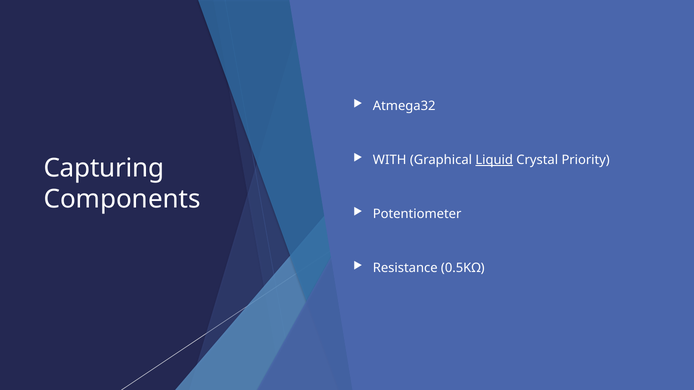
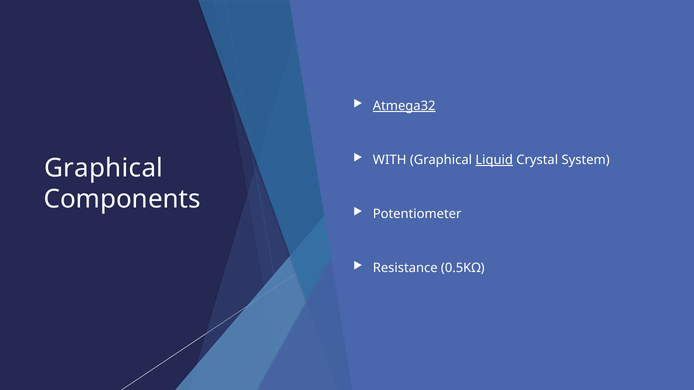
Atmega32 underline: none -> present
Priority: Priority -> System
Capturing at (104, 168): Capturing -> Graphical
